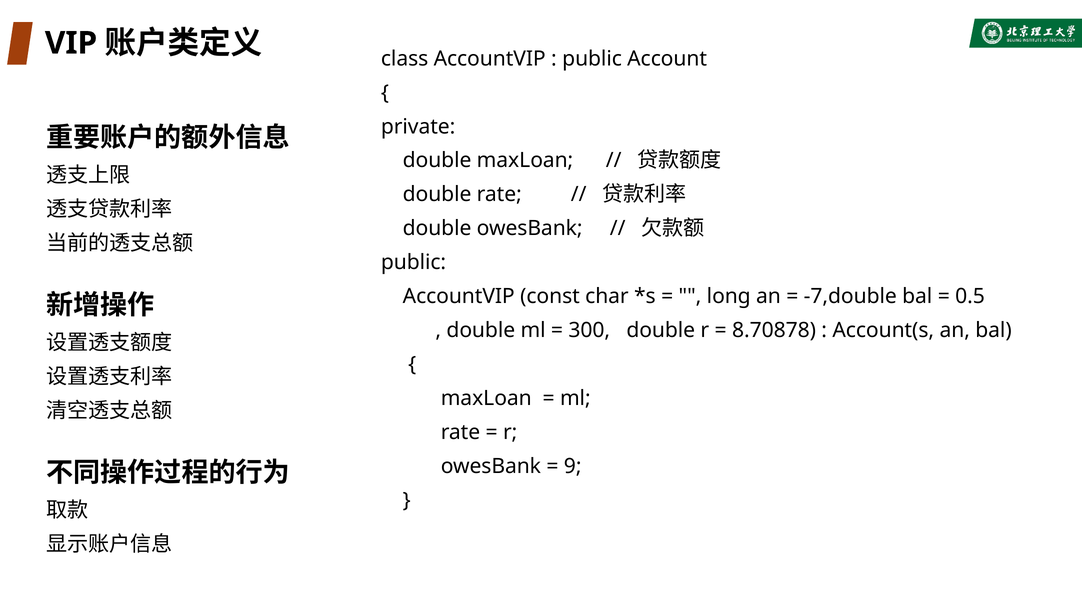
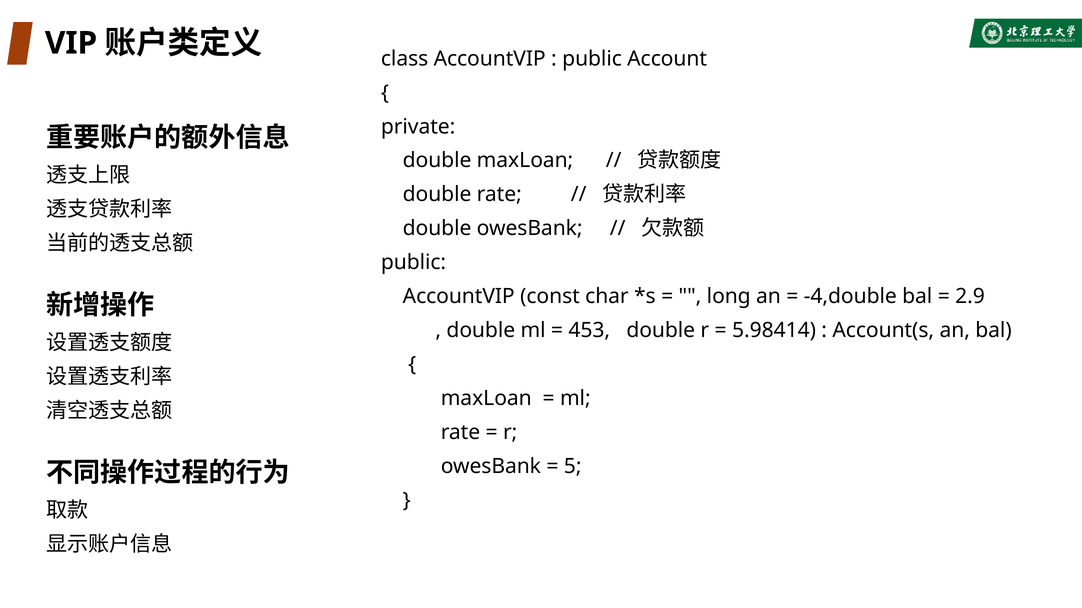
-7,double: -7,double -> -4,double
0.5: 0.5 -> 2.9
300: 300 -> 453
8.70878: 8.70878 -> 5.98414
9: 9 -> 5
